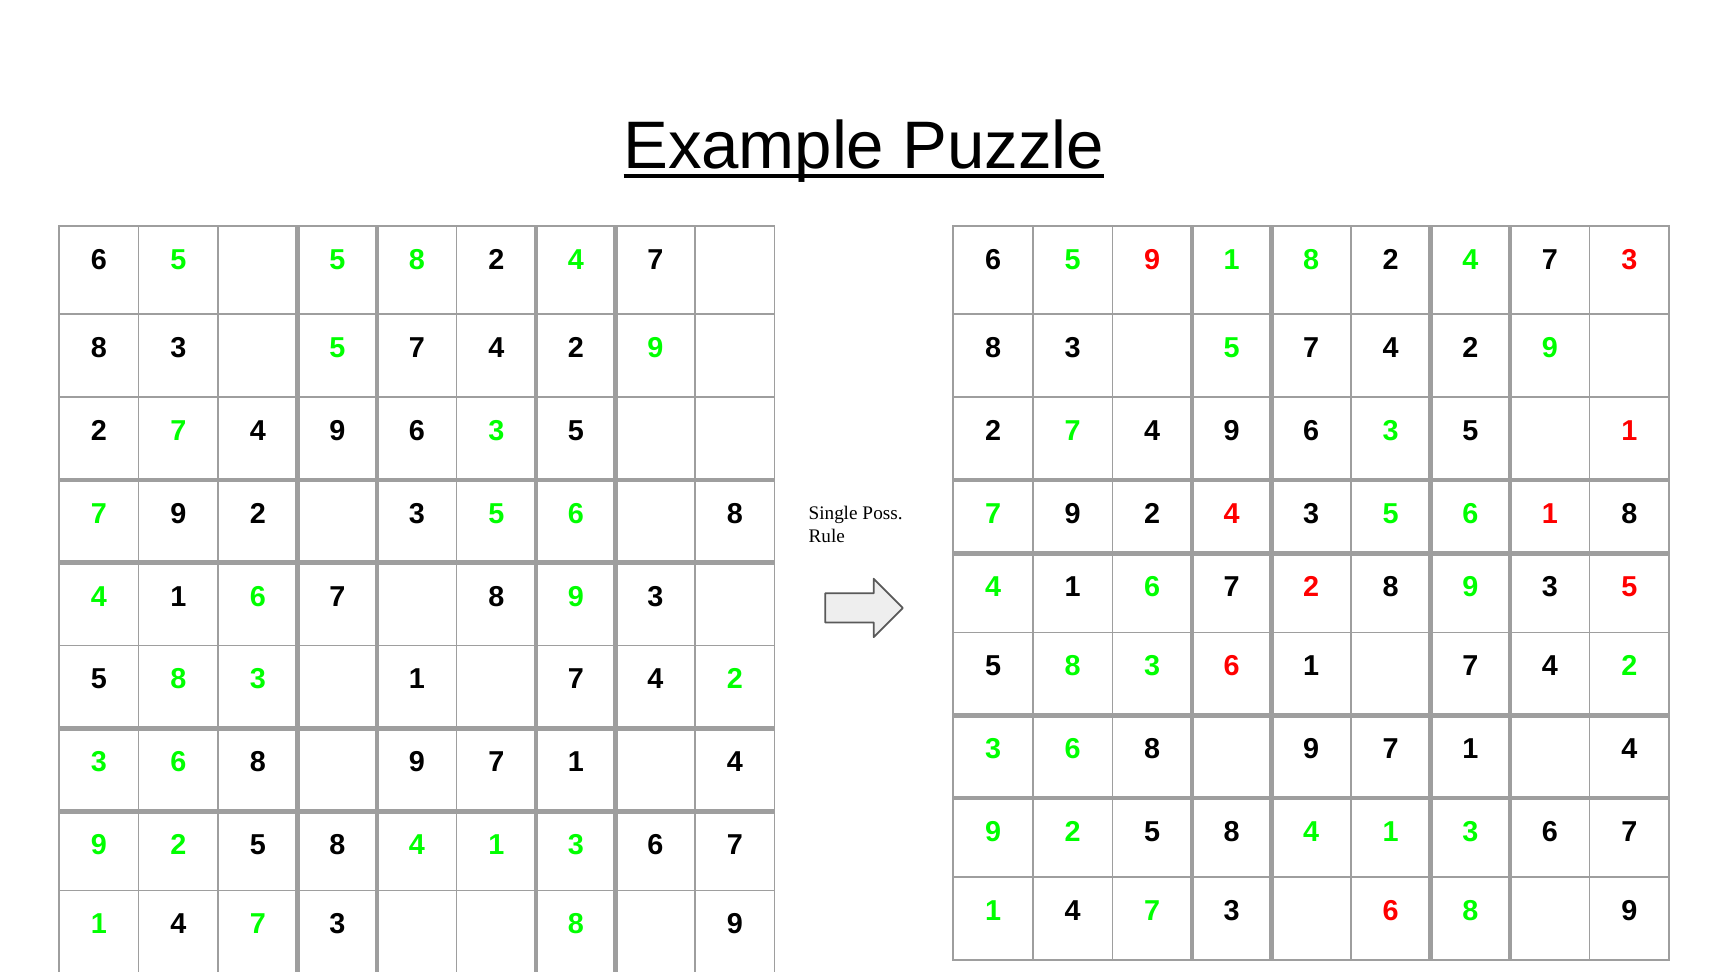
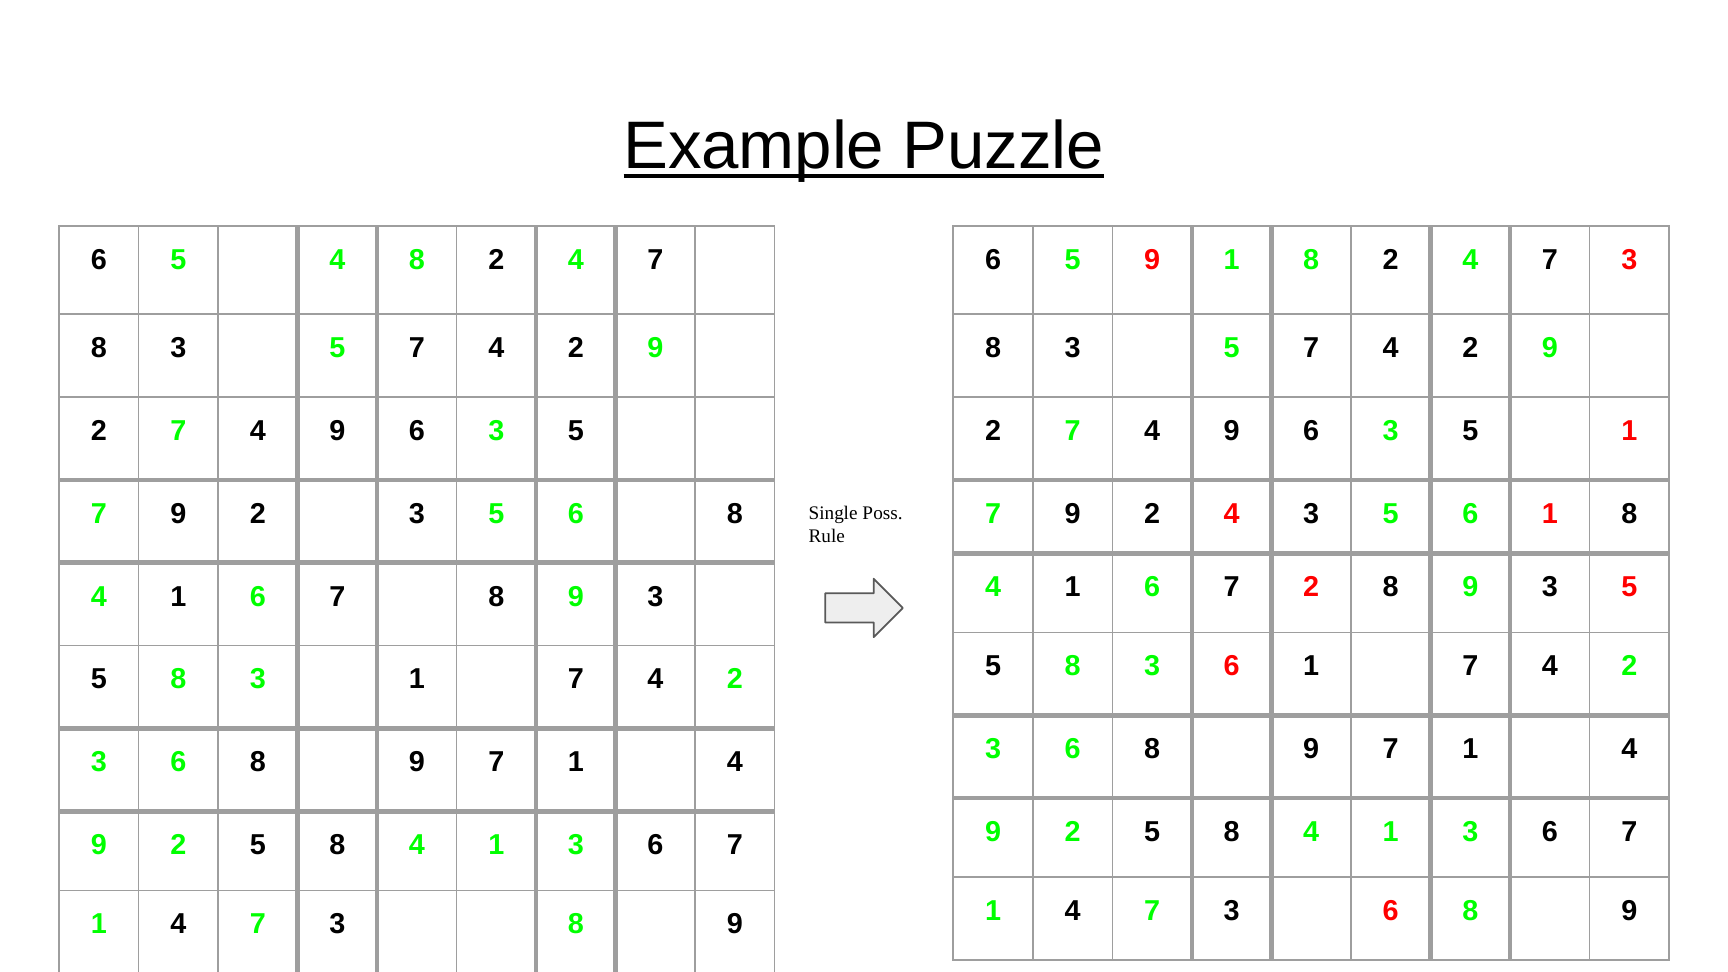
6 5 5: 5 -> 4
